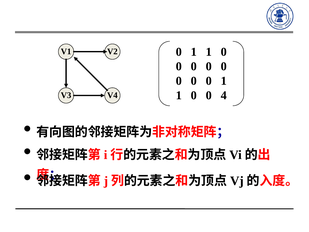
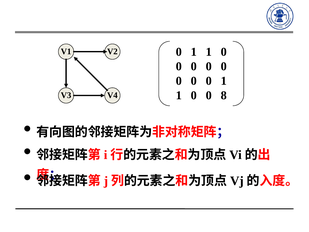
4: 4 -> 8
